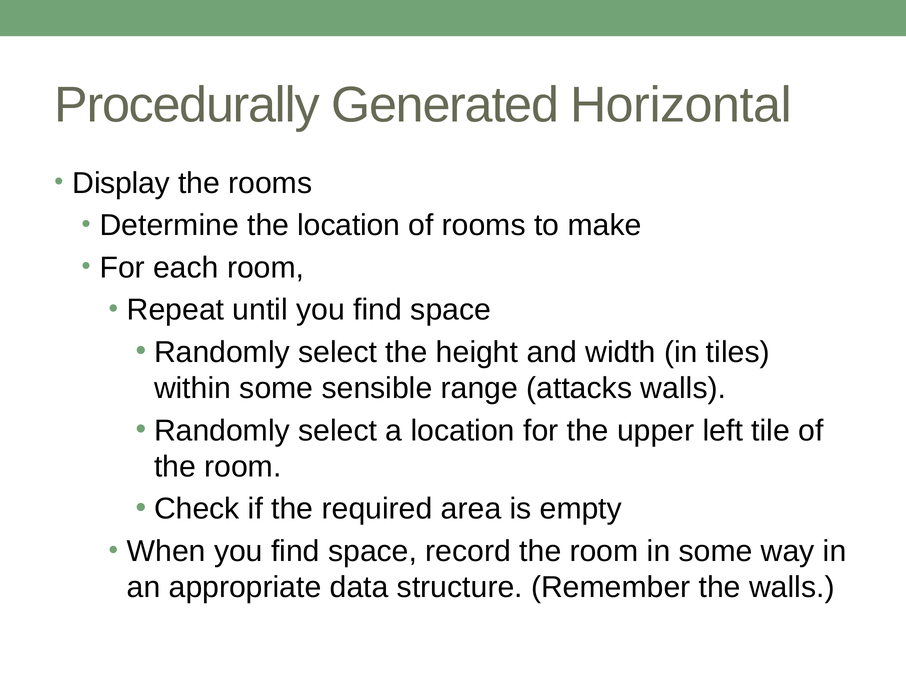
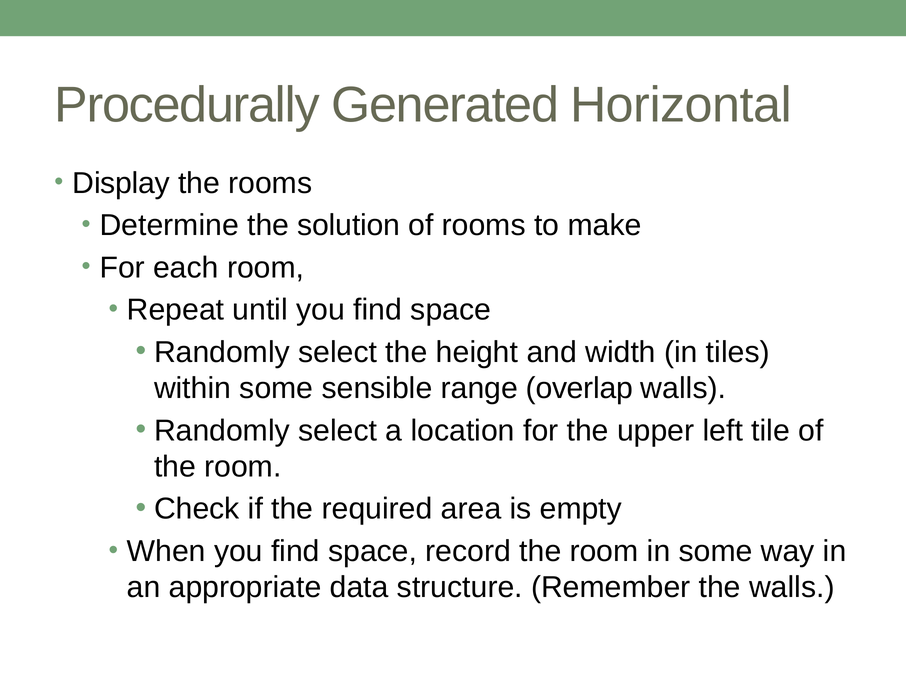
the location: location -> solution
attacks: attacks -> overlap
